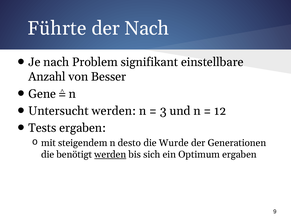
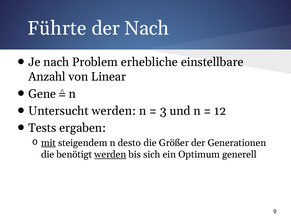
signifikant: signifikant -> erhebliche
Besser: Besser -> Linear
mit underline: none -> present
Wurde: Wurde -> Größer
Optimum ergaben: ergaben -> generell
